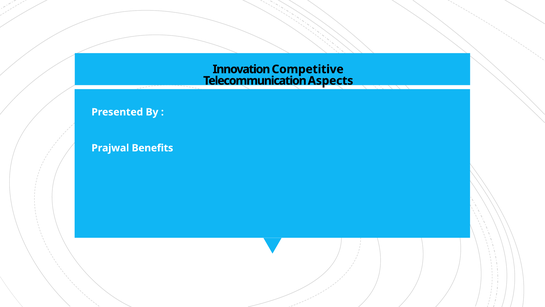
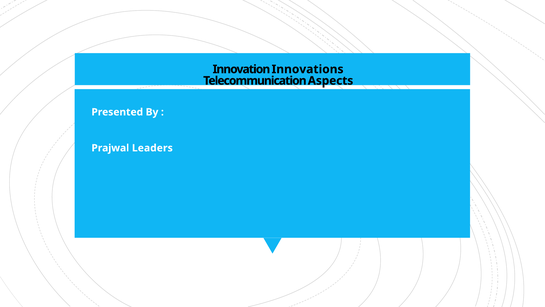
Competitive: Competitive -> Innovations
Benefits: Benefits -> Leaders
